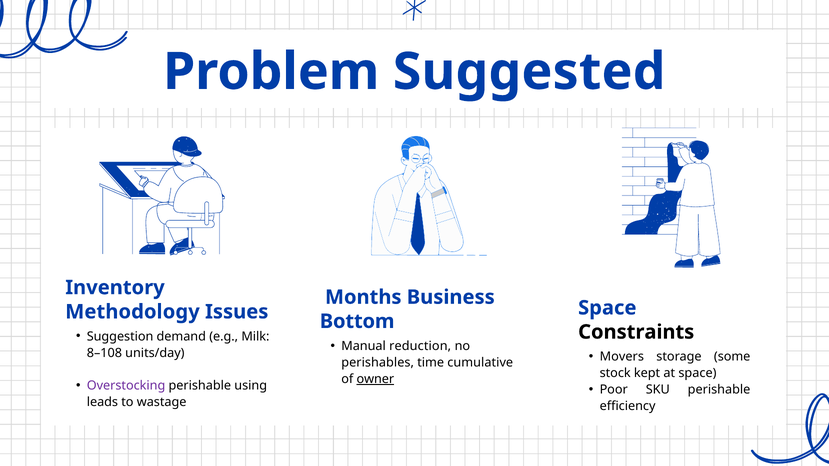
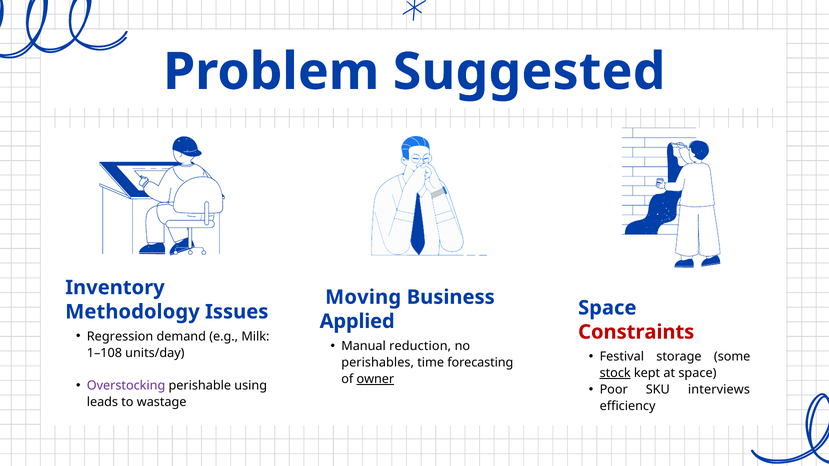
Months: Months -> Moving
Bottom: Bottom -> Applied
Constraints colour: black -> red
Suggestion: Suggestion -> Regression
8–108: 8–108 -> 1–108
Movers: Movers -> Festival
cumulative: cumulative -> forecasting
stock underline: none -> present
SKU perishable: perishable -> interviews
